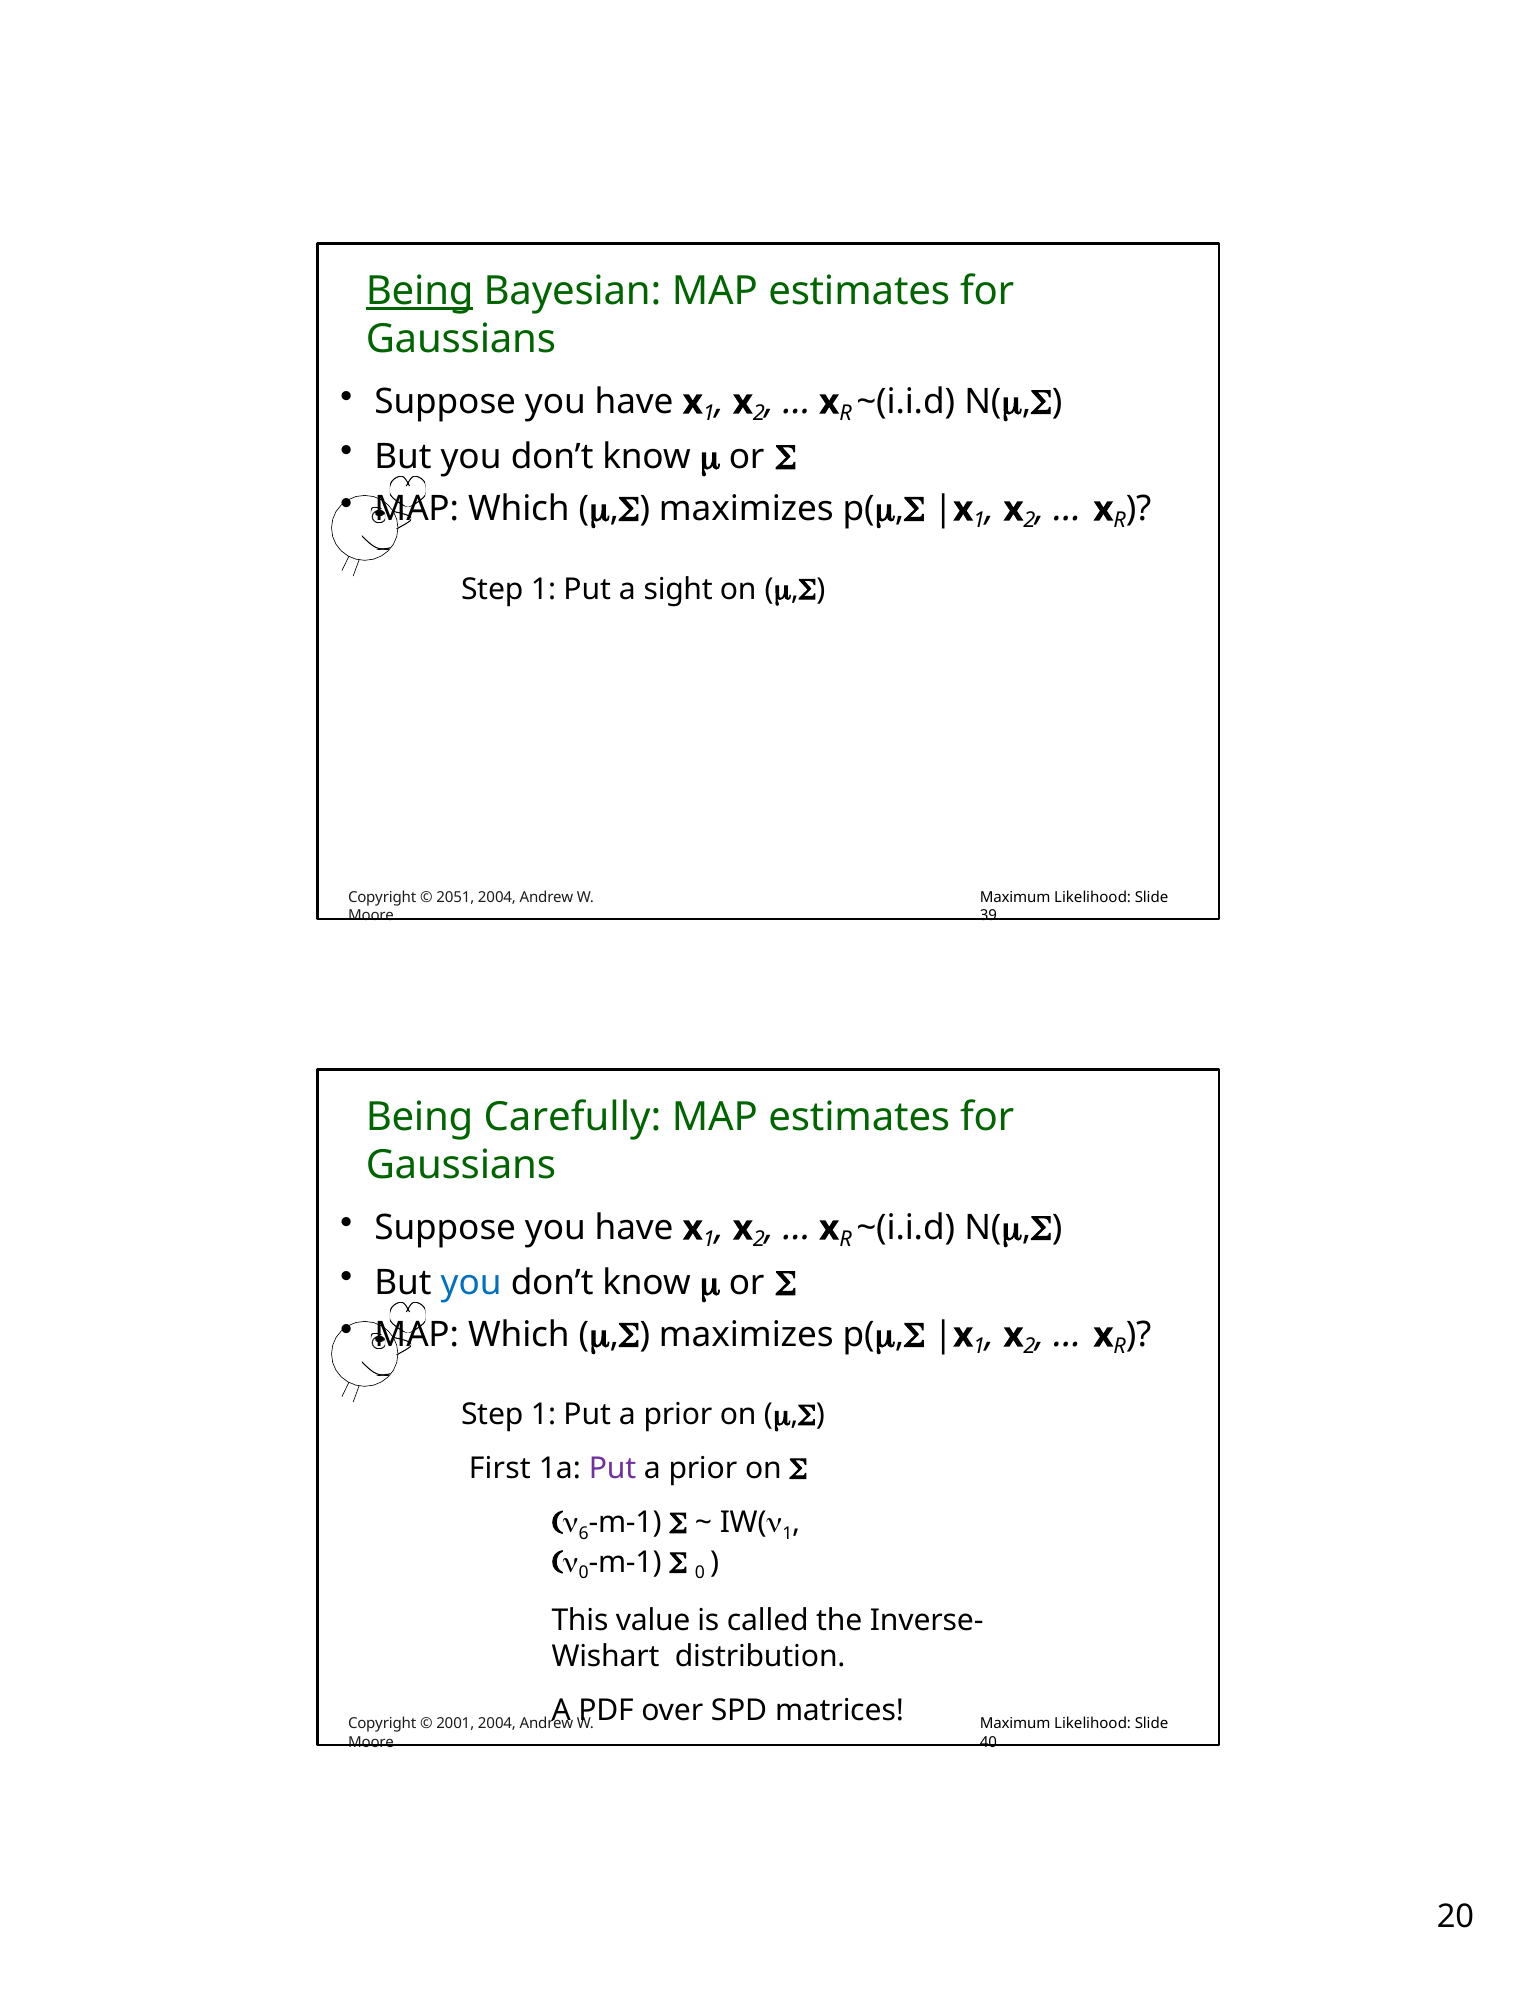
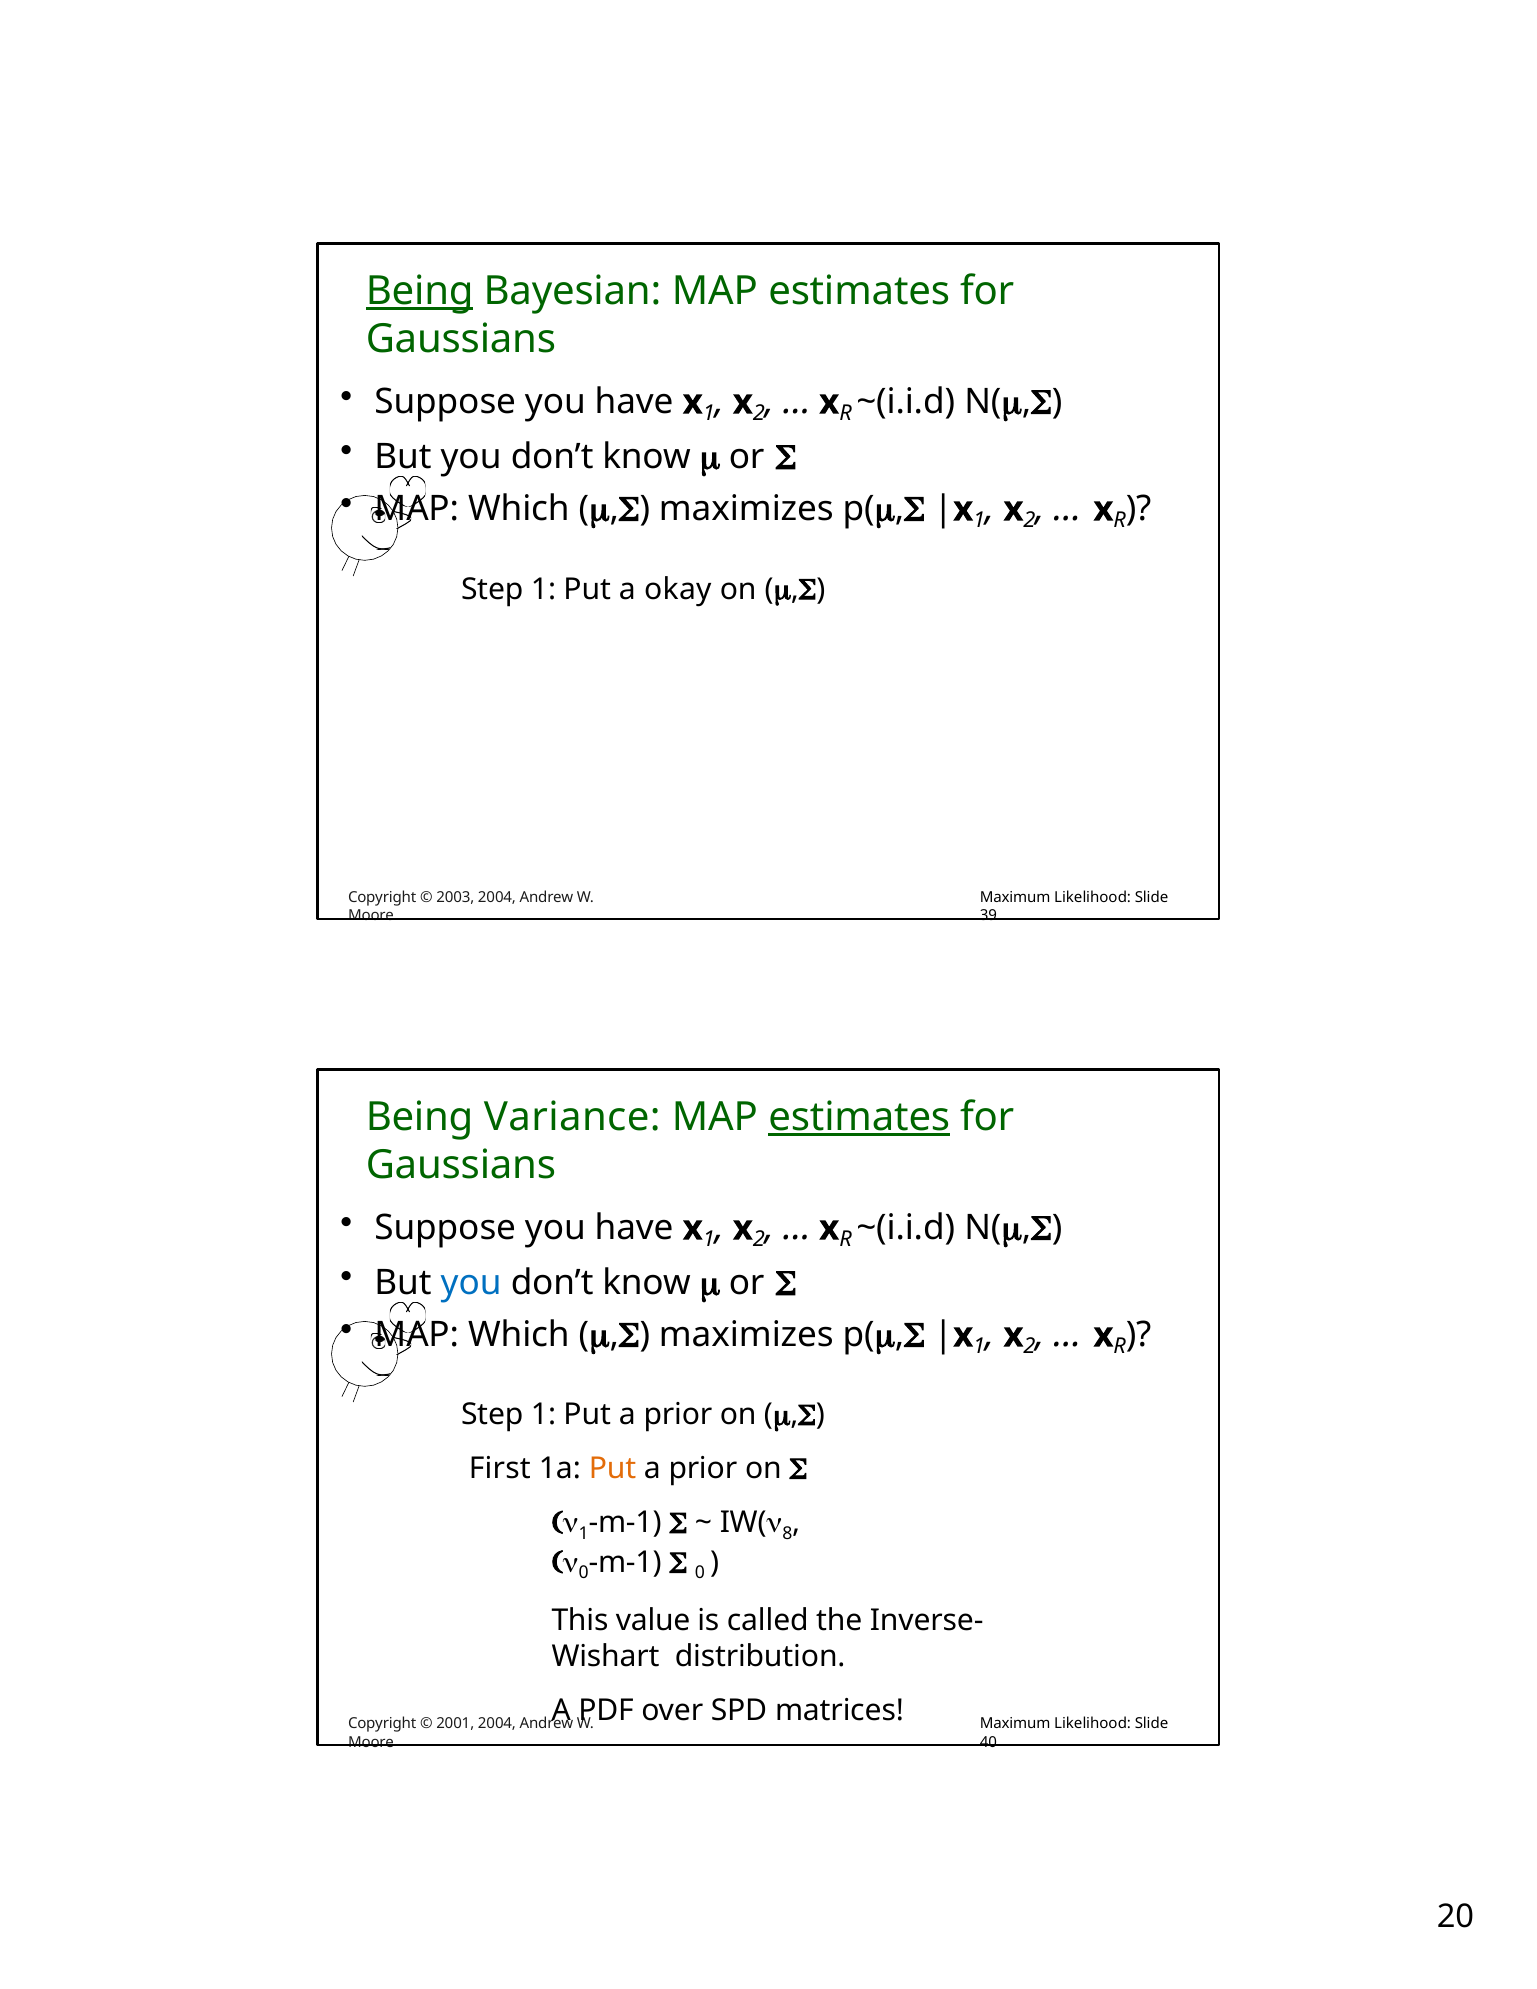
sight: sight -> okay
2051: 2051 -> 2003
Carefully: Carefully -> Variance
estimates at (859, 1117) underline: none -> present
Put at (613, 1469) colour: purple -> orange
6 at (584, 1533): 6 -> 1
1 at (787, 1533): 1 -> 8
